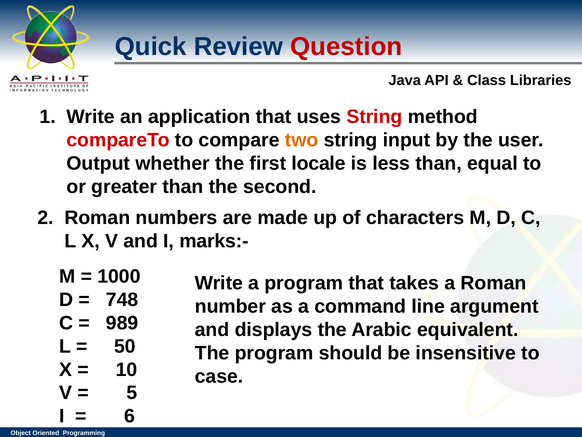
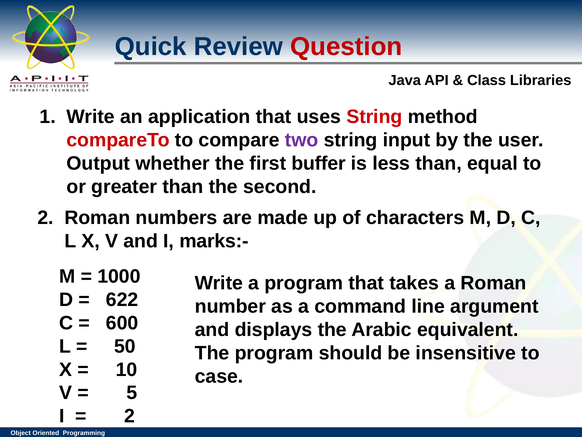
two colour: orange -> purple
locale: locale -> buffer
748: 748 -> 622
989: 989 -> 600
6 at (130, 416): 6 -> 2
